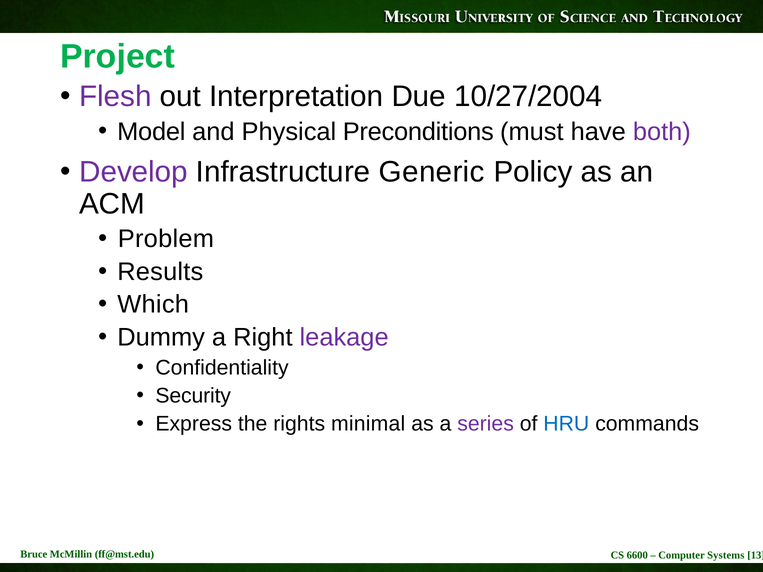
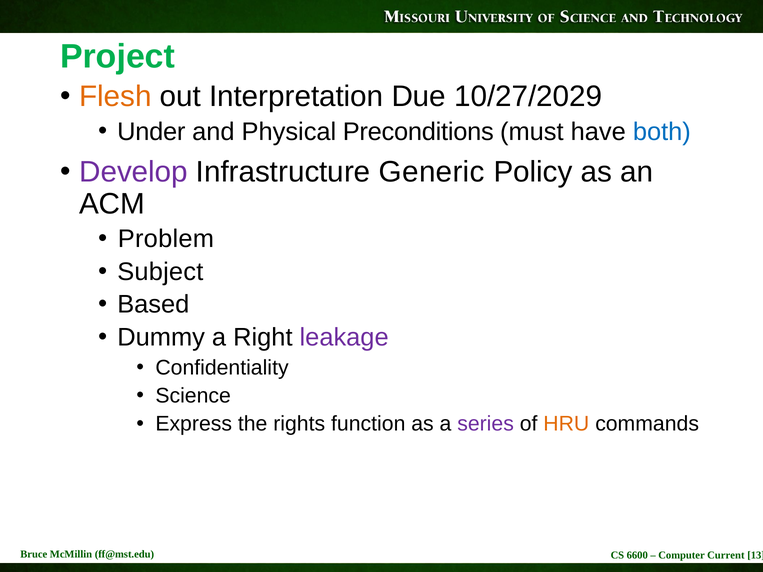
Flesh colour: purple -> orange
10/27/2004: 10/27/2004 -> 10/27/2029
Model: Model -> Under
both colour: purple -> blue
Results: Results -> Subject
Which: Which -> Based
Security: Security -> Science
minimal: minimal -> function
HRU colour: blue -> orange
Systems: Systems -> Current
